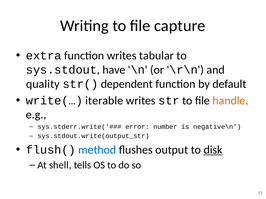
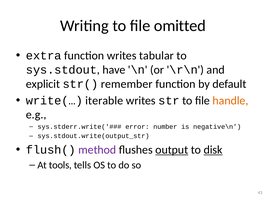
capture: capture -> omitted
quality: quality -> explicit
dependent: dependent -> remember
method colour: blue -> purple
output underline: none -> present
shell: shell -> tools
